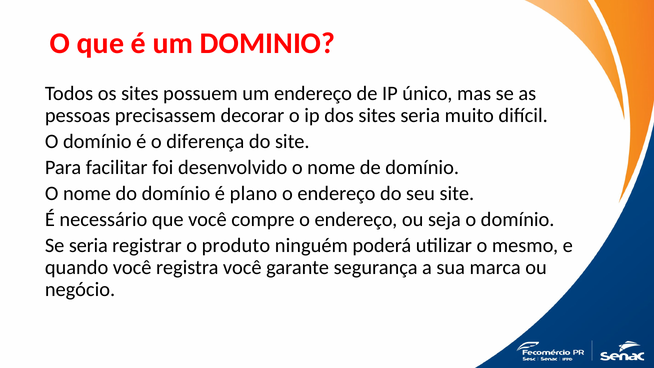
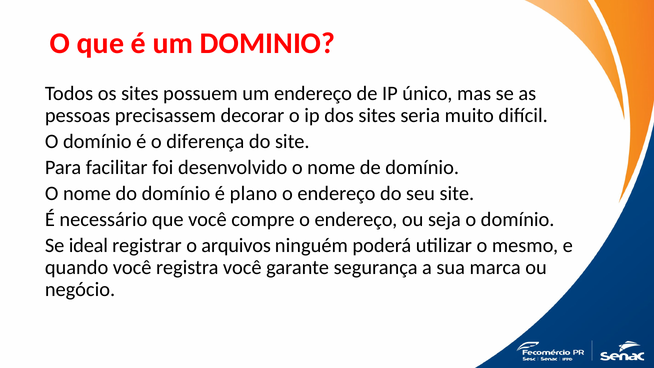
Se seria: seria -> ideal
produto: produto -> arquivos
